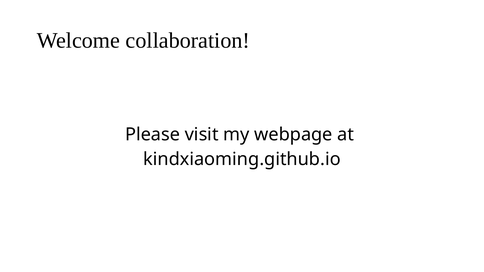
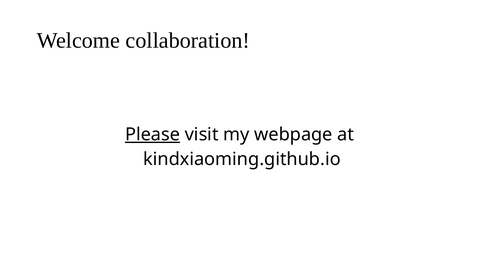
Please underline: none -> present
